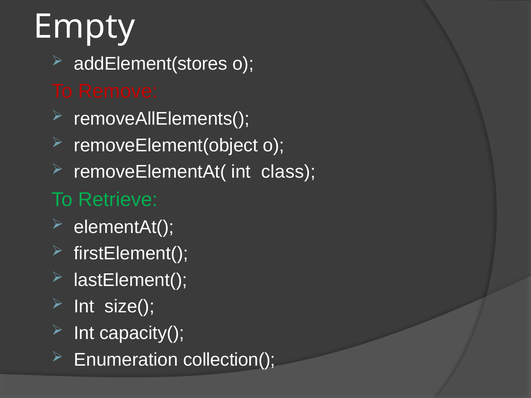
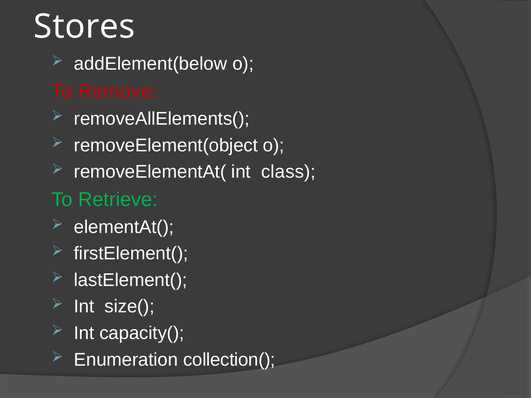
Empty: Empty -> Stores
addElement(stores: addElement(stores -> addElement(below
